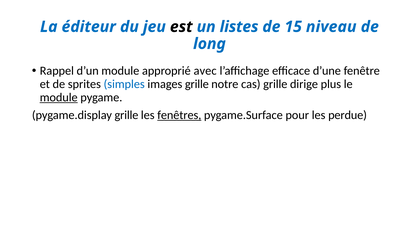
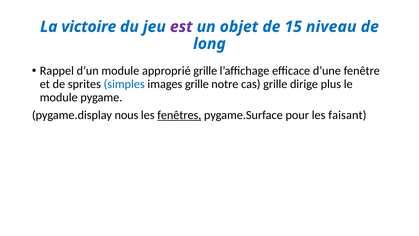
éditeur: éditeur -> victoire
est colour: black -> purple
listes: listes -> objet
approprié avec: avec -> grille
module at (59, 97) underline: present -> none
pygame.display grille: grille -> nous
perdue: perdue -> faisant
